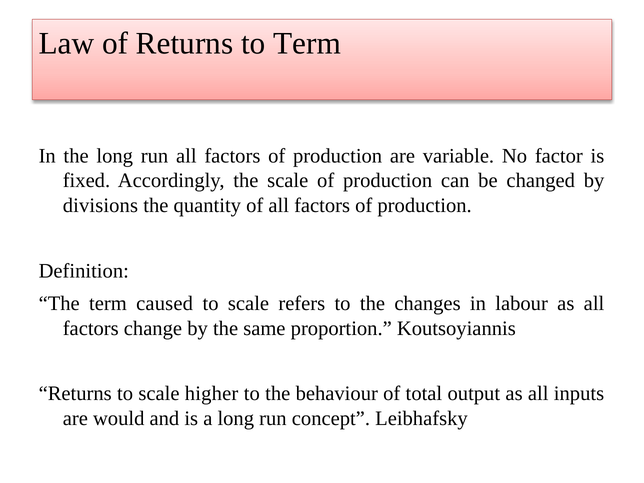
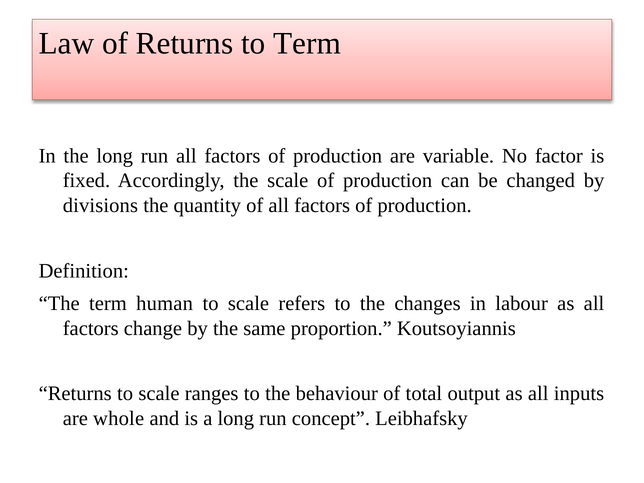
caused: caused -> human
higher: higher -> ranges
would: would -> whole
